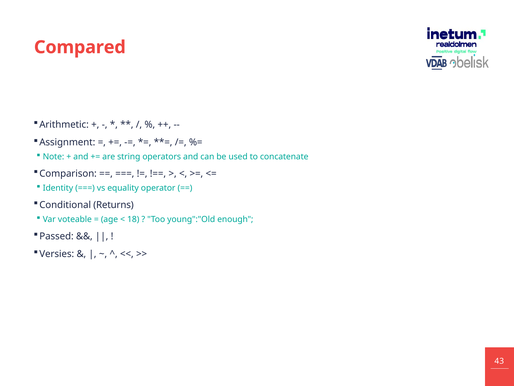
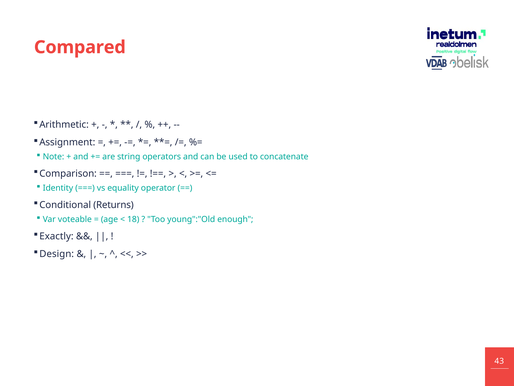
Passed: Passed -> Exactly
Versies: Versies -> Design
